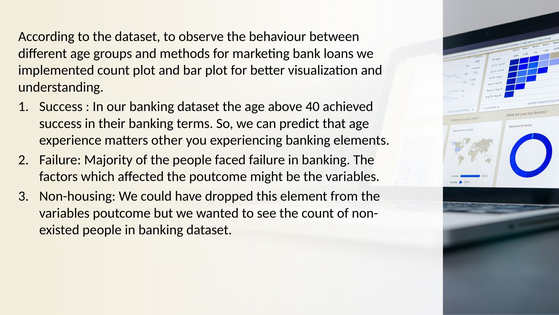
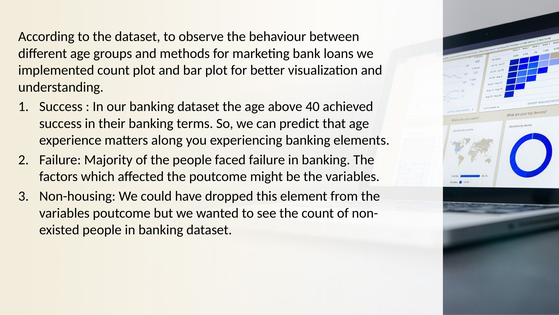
other: other -> along
